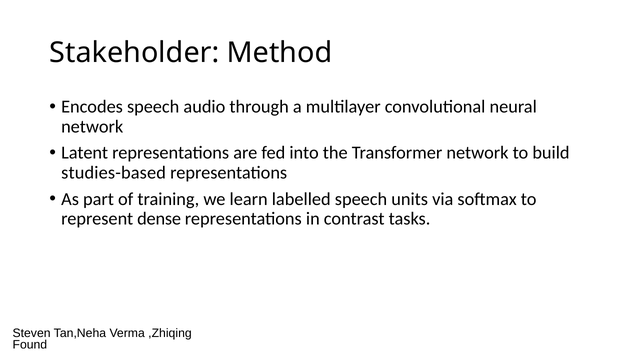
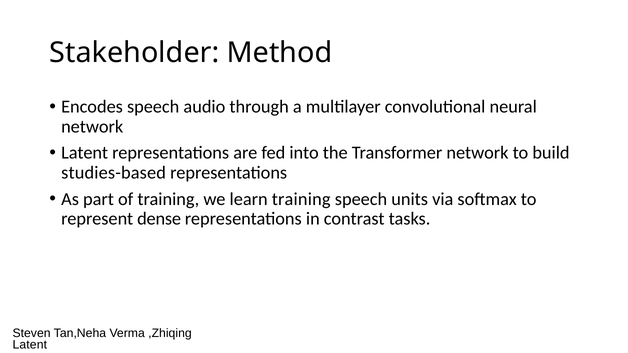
learn labelled: labelled -> training
Found at (30, 345): Found -> Latent
